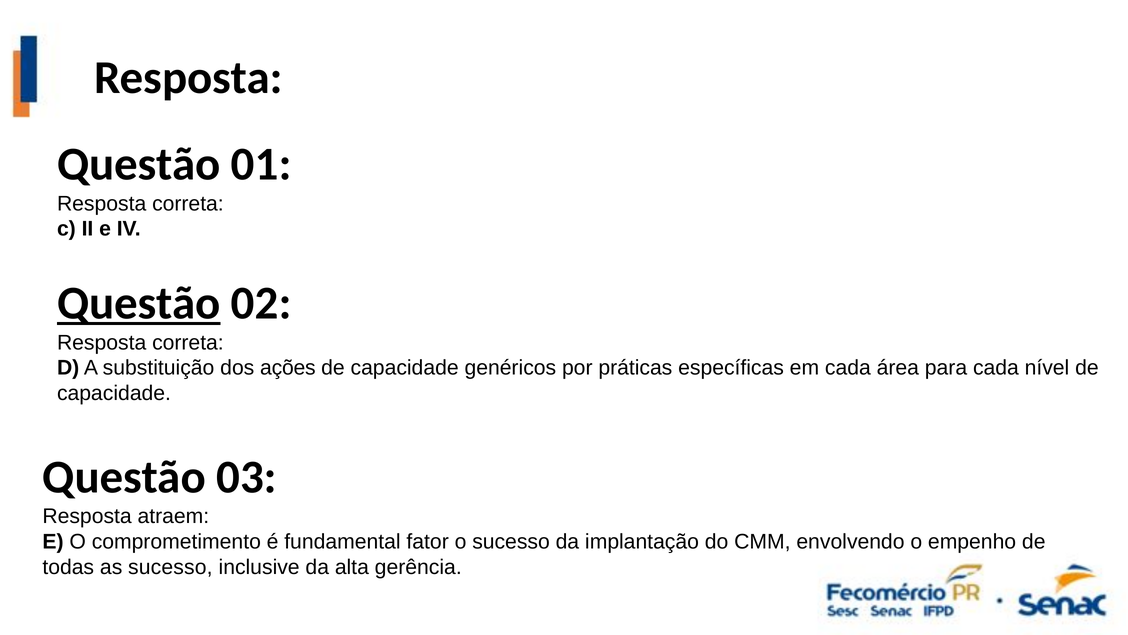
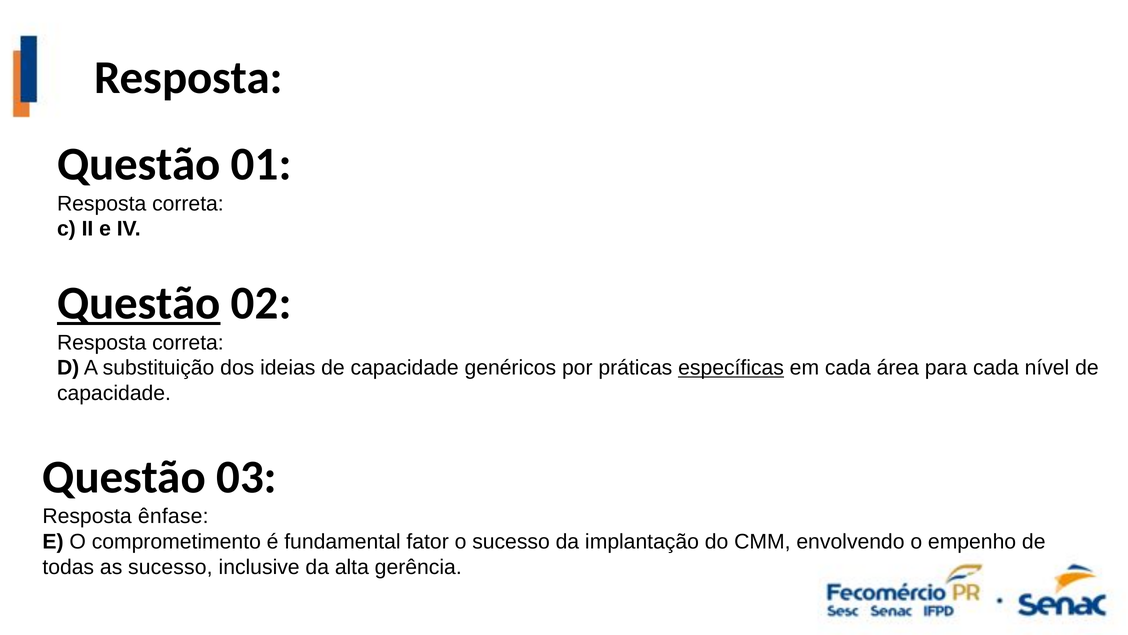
ações: ações -> ideias
específicas underline: none -> present
atraem: atraem -> ênfase
